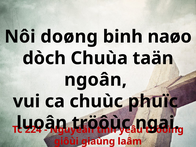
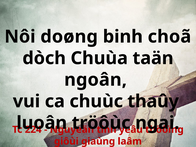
naøo: naøo -> choã
phuïc: phuïc -> thaûy
